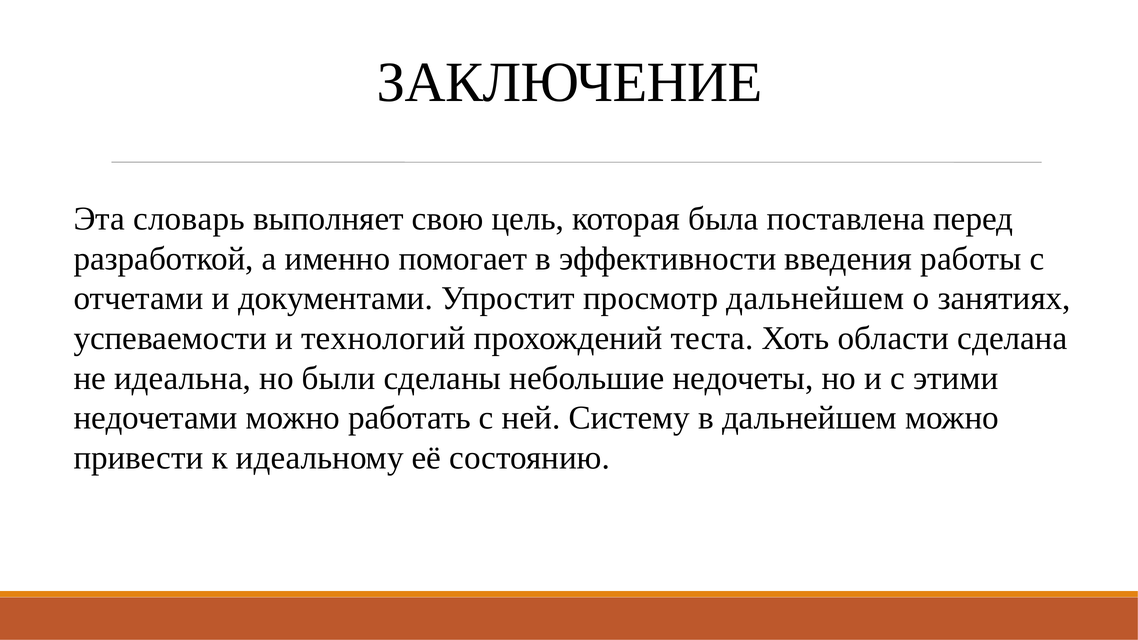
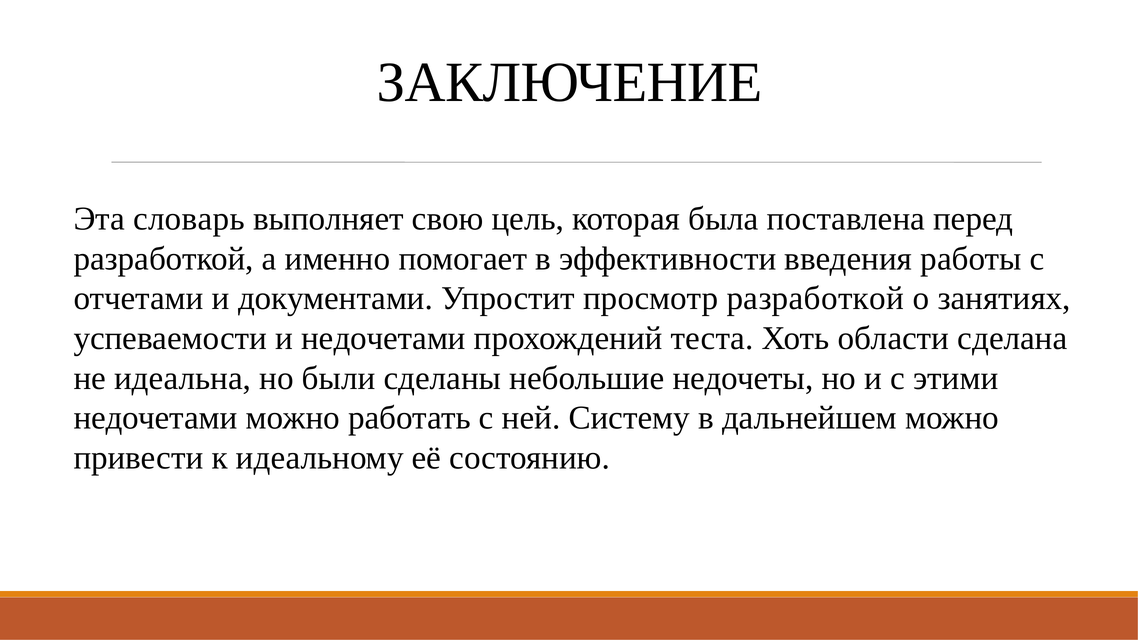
просмотр дальнейшем: дальнейшем -> разработкой
и технологий: технологий -> недочетами
